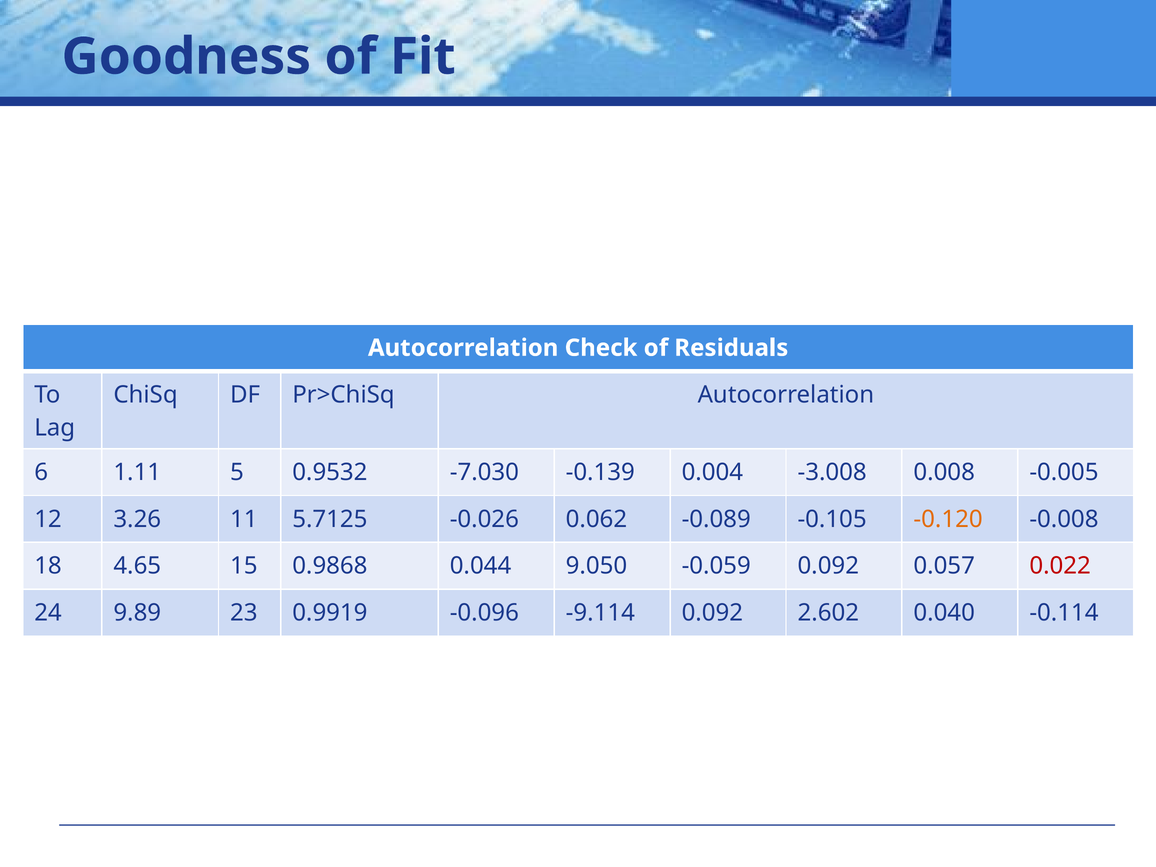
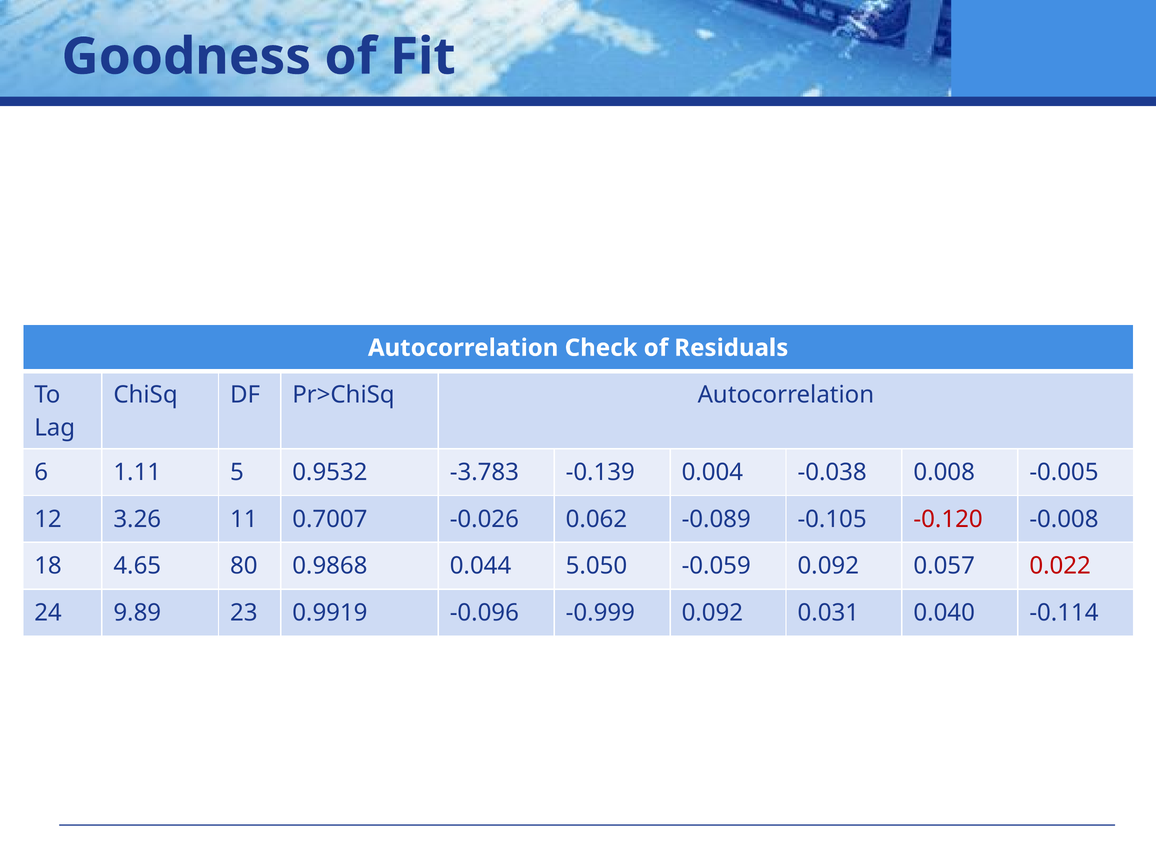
-7.030: -7.030 -> -3.783
-3.008: -3.008 -> -0.038
5.7125: 5.7125 -> 0.7007
-0.120 colour: orange -> red
15: 15 -> 80
9.050: 9.050 -> 5.050
-9.114: -9.114 -> -0.999
2.602: 2.602 -> 0.031
